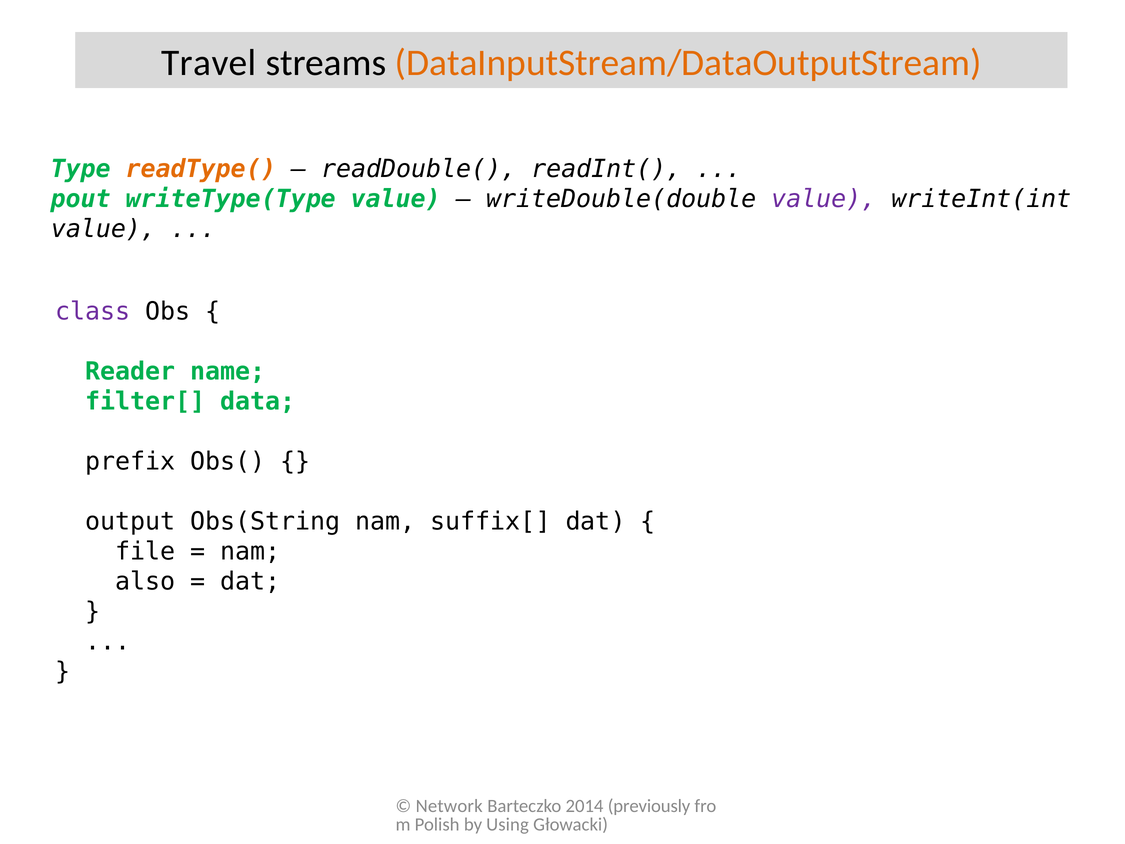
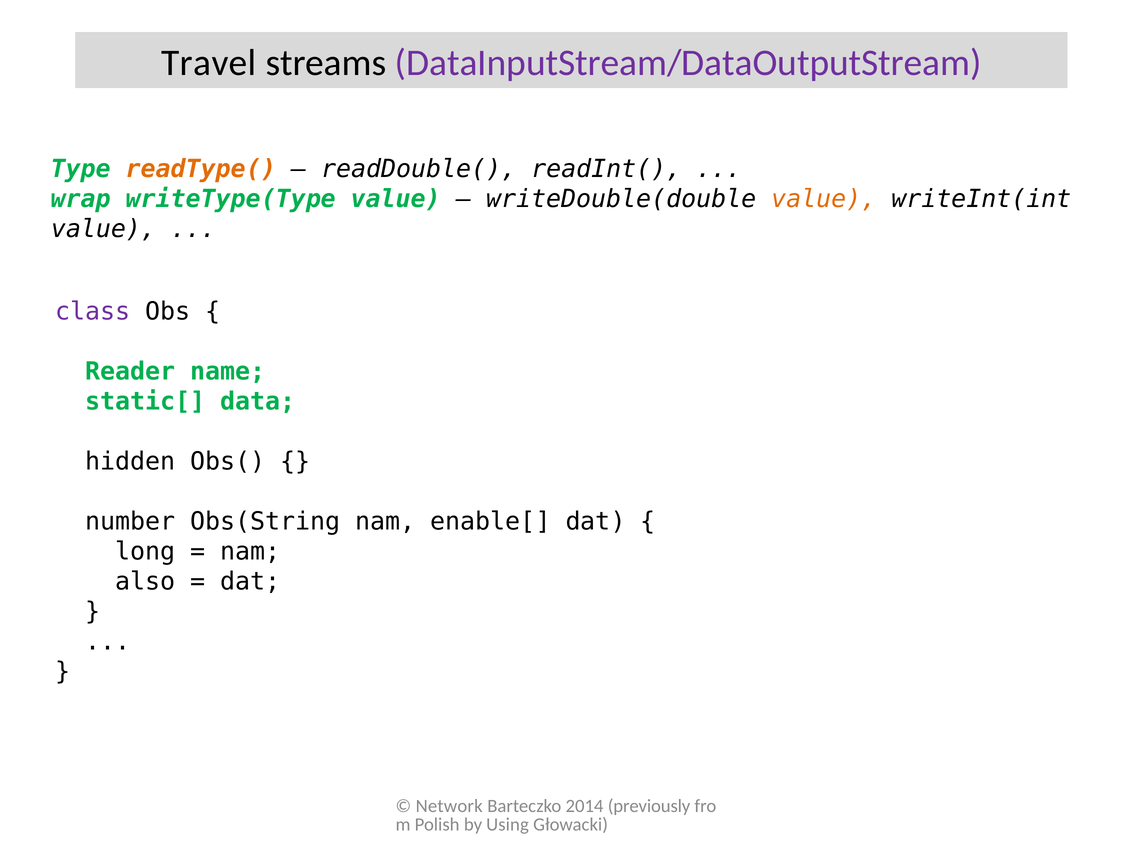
DataInputStream/DataOutputStream colour: orange -> purple
pout: pout -> wrap
value at (824, 199) colour: purple -> orange
filter[: filter[ -> static[
prefix: prefix -> hidden
output: output -> number
suffix[: suffix[ -> enable[
file: file -> long
